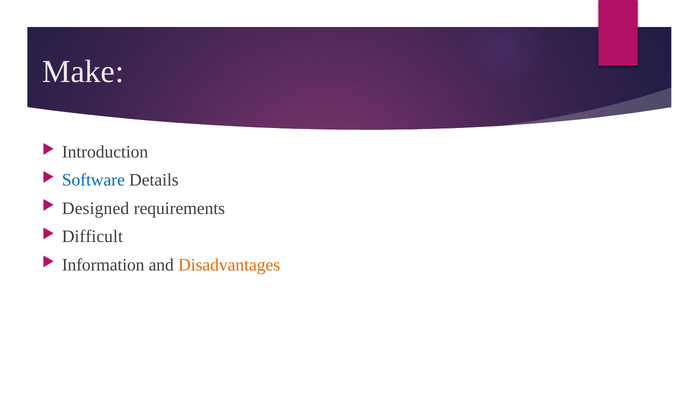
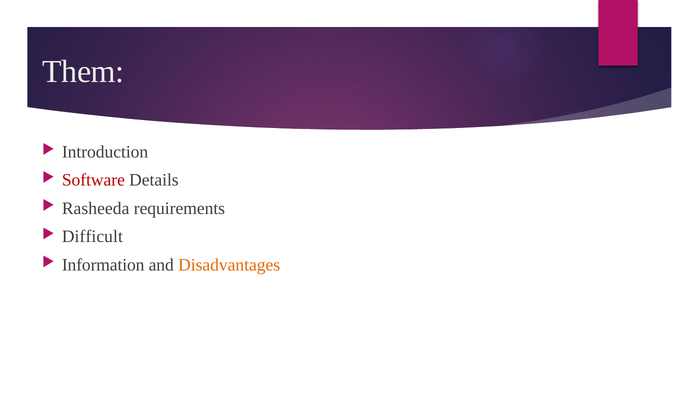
Make: Make -> Them
Software colour: blue -> red
Designed: Designed -> Rasheeda
